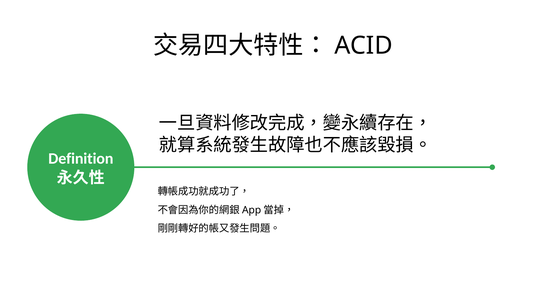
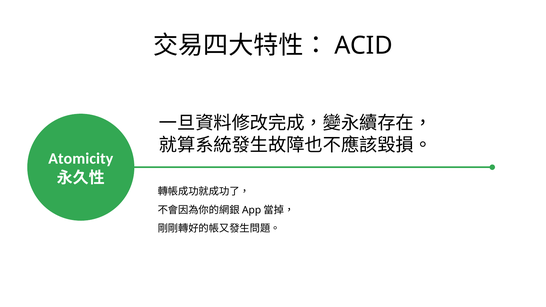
Definition: Definition -> Atomicity
